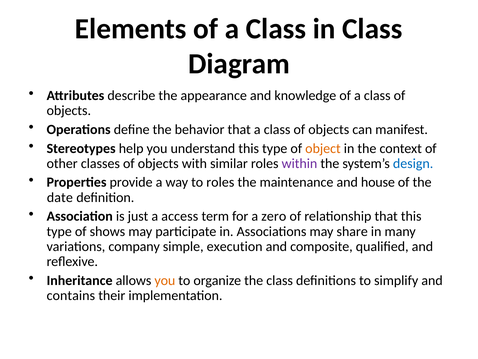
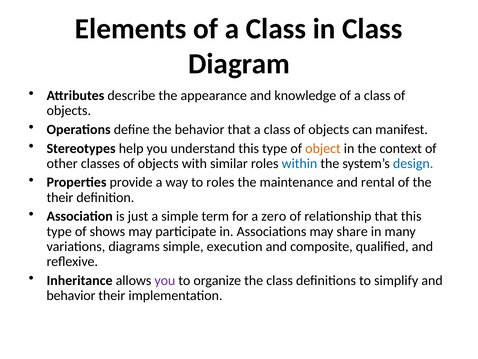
within colour: purple -> blue
house: house -> rental
date at (60, 197): date -> their
a access: access -> simple
company: company -> diagrams
you at (165, 280) colour: orange -> purple
contains at (71, 295): contains -> behavior
